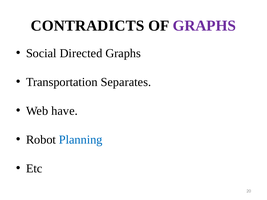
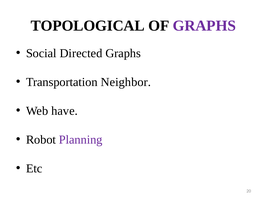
CONTRADICTS: CONTRADICTS -> TOPOLOGICAL
Separates: Separates -> Neighbor
Planning colour: blue -> purple
